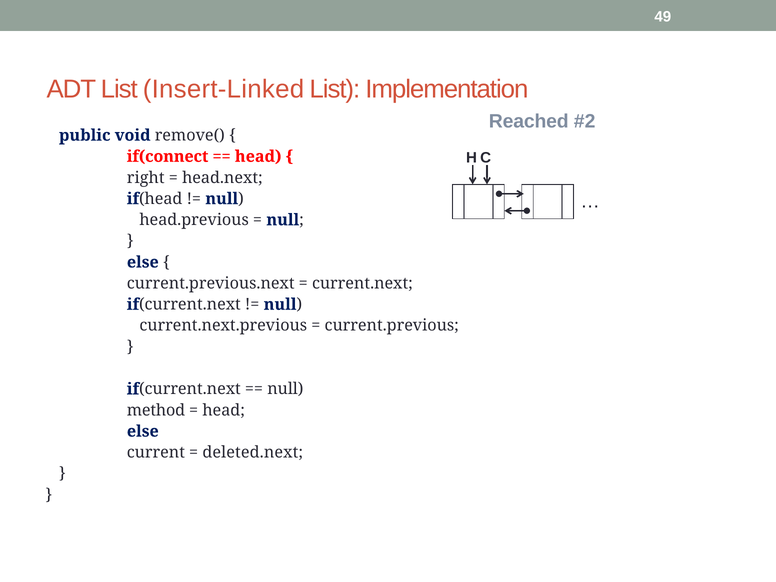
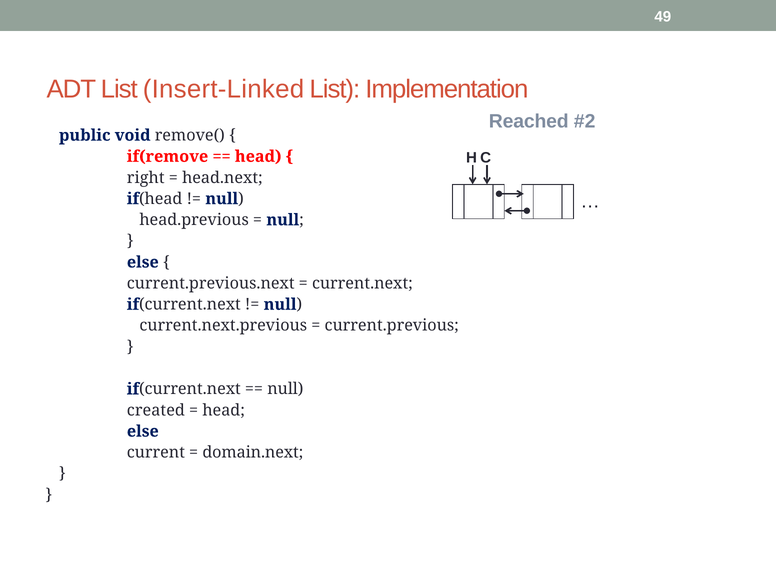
if(connect: if(connect -> if(remove
method: method -> created
deleted.next: deleted.next -> domain.next
